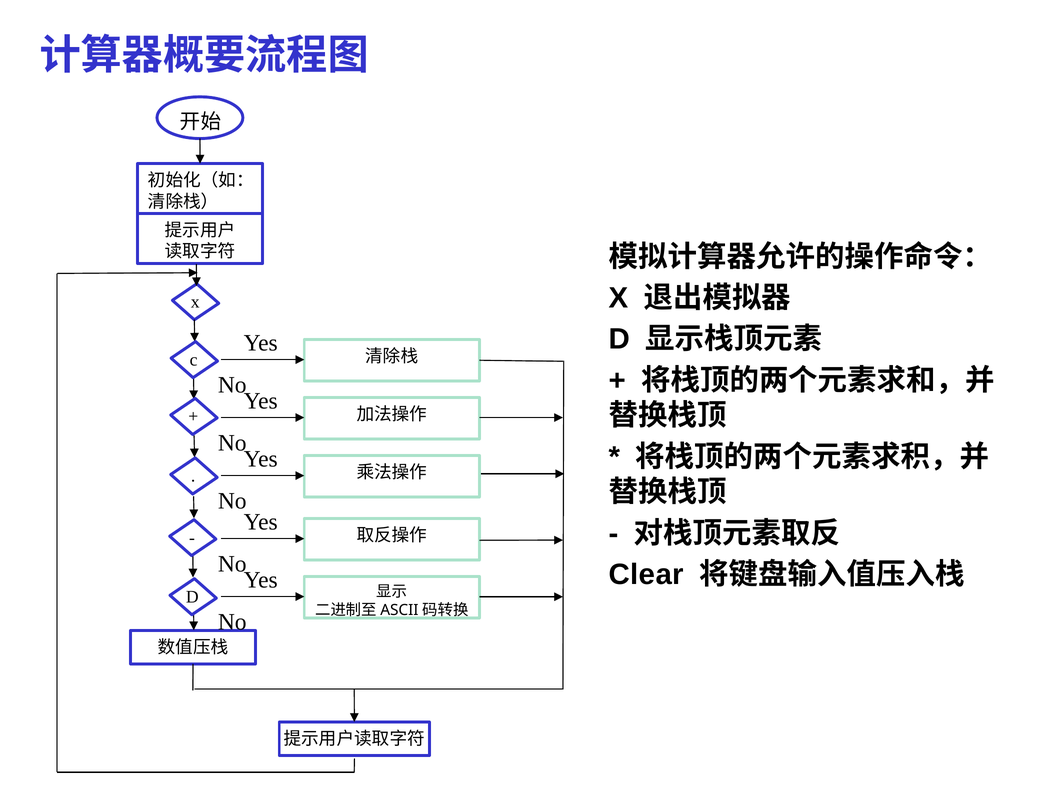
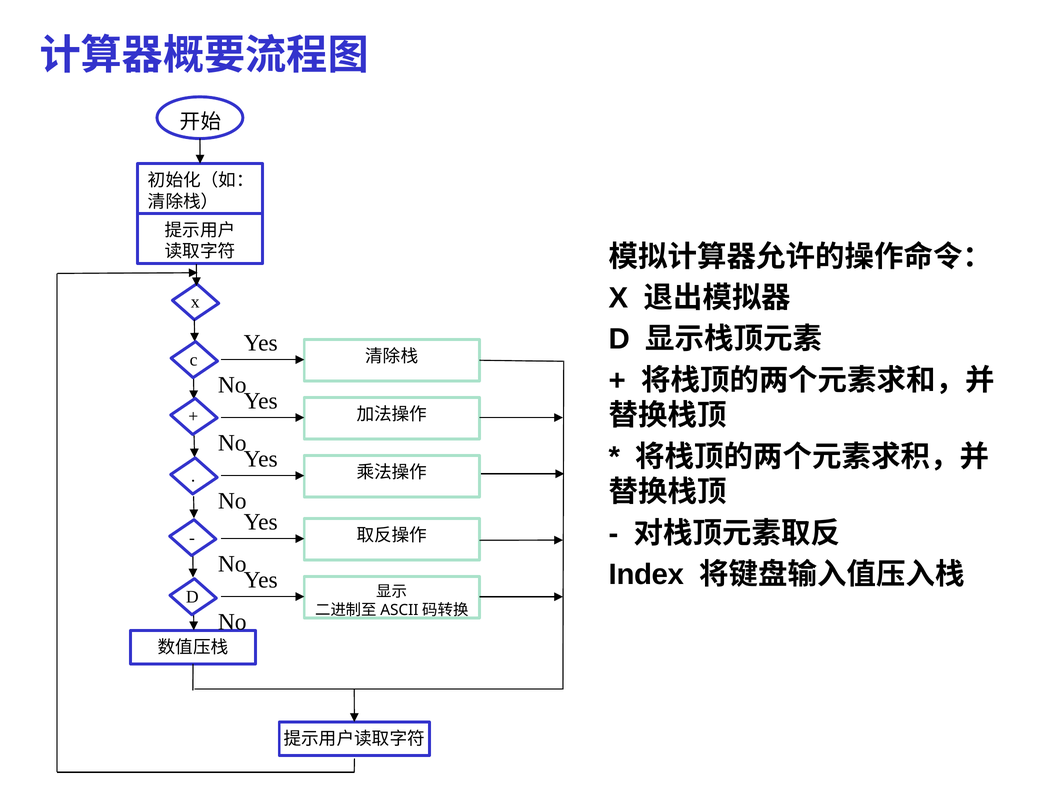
Clear: Clear -> Index
